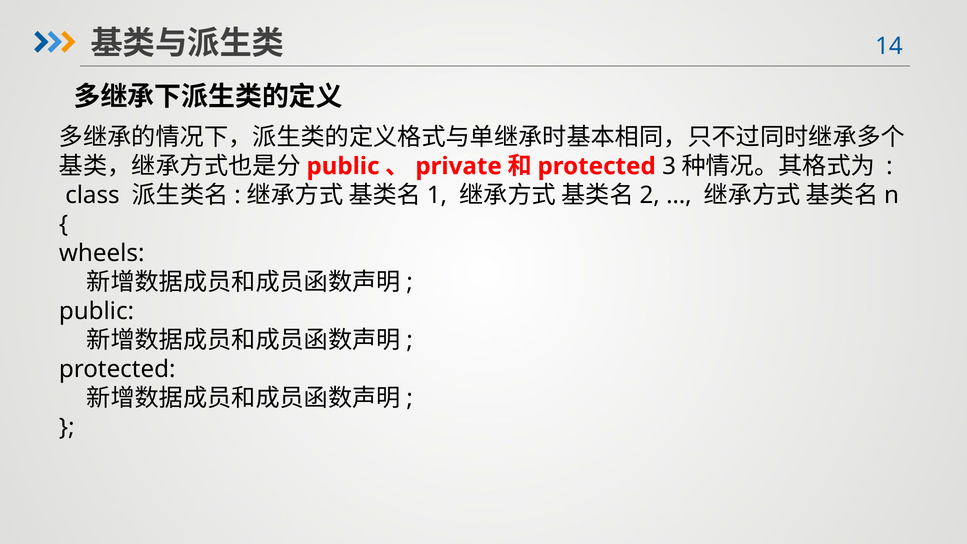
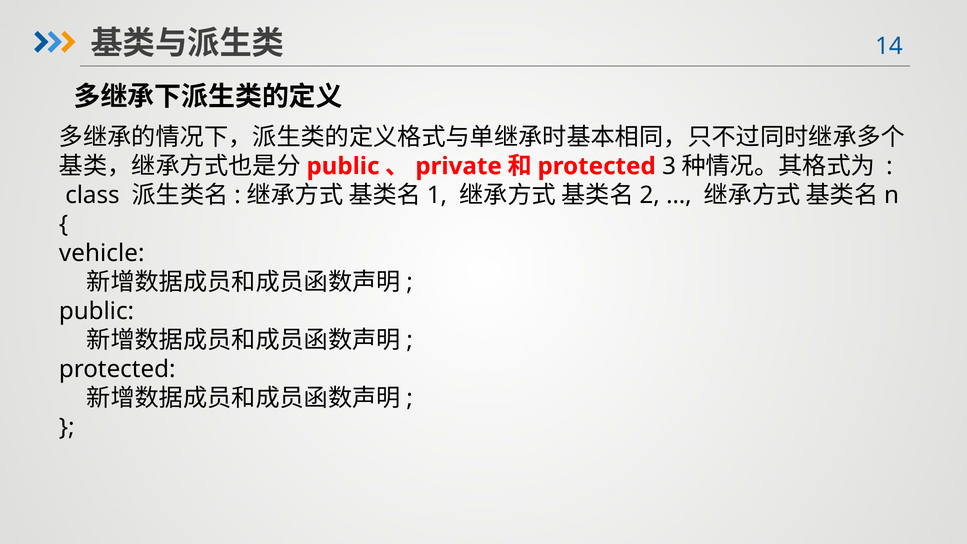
wheels: wheels -> vehicle
